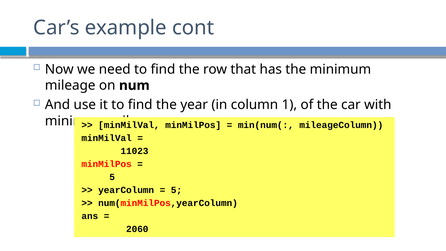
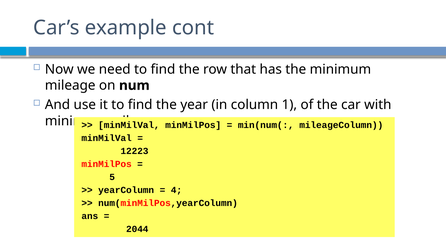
11023: 11023 -> 12223
5 at (176, 190): 5 -> 4
2060: 2060 -> 2044
